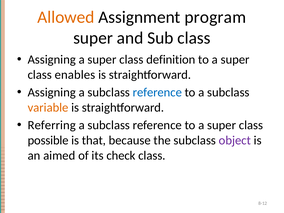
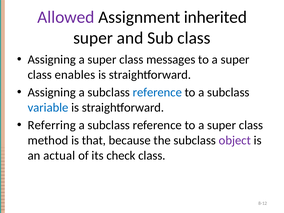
Allowed colour: orange -> purple
program: program -> inherited
definition: definition -> messages
variable colour: orange -> blue
possible: possible -> method
aimed: aimed -> actual
